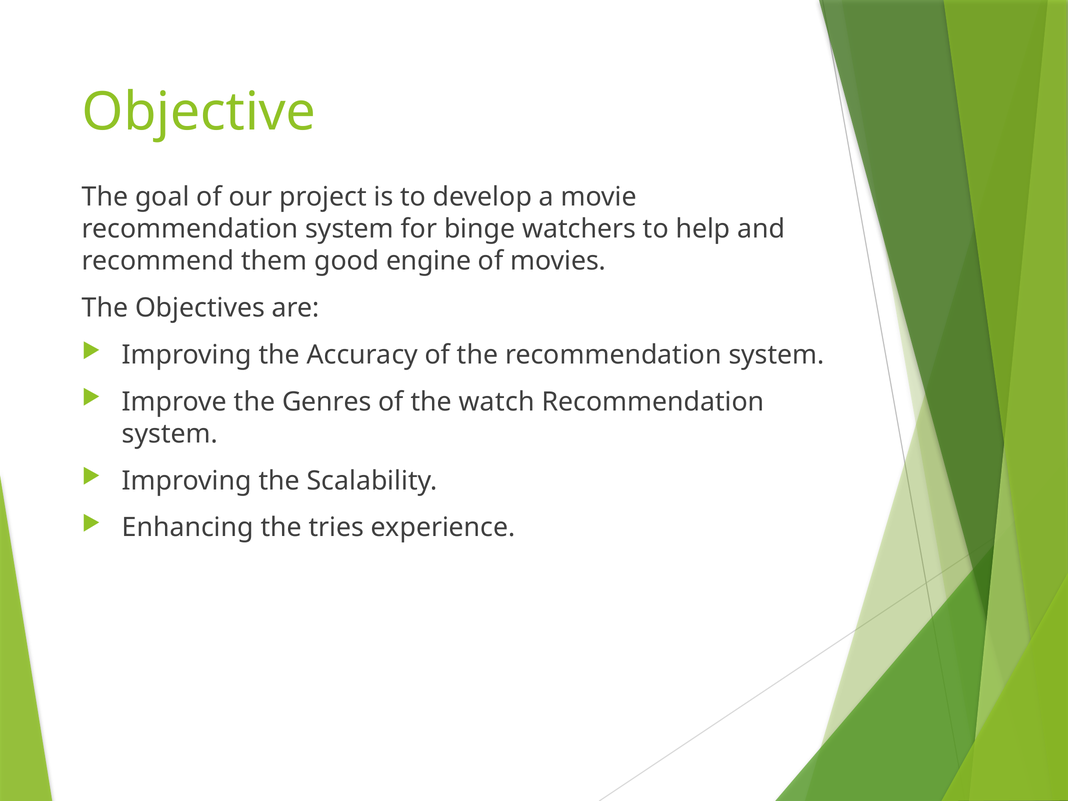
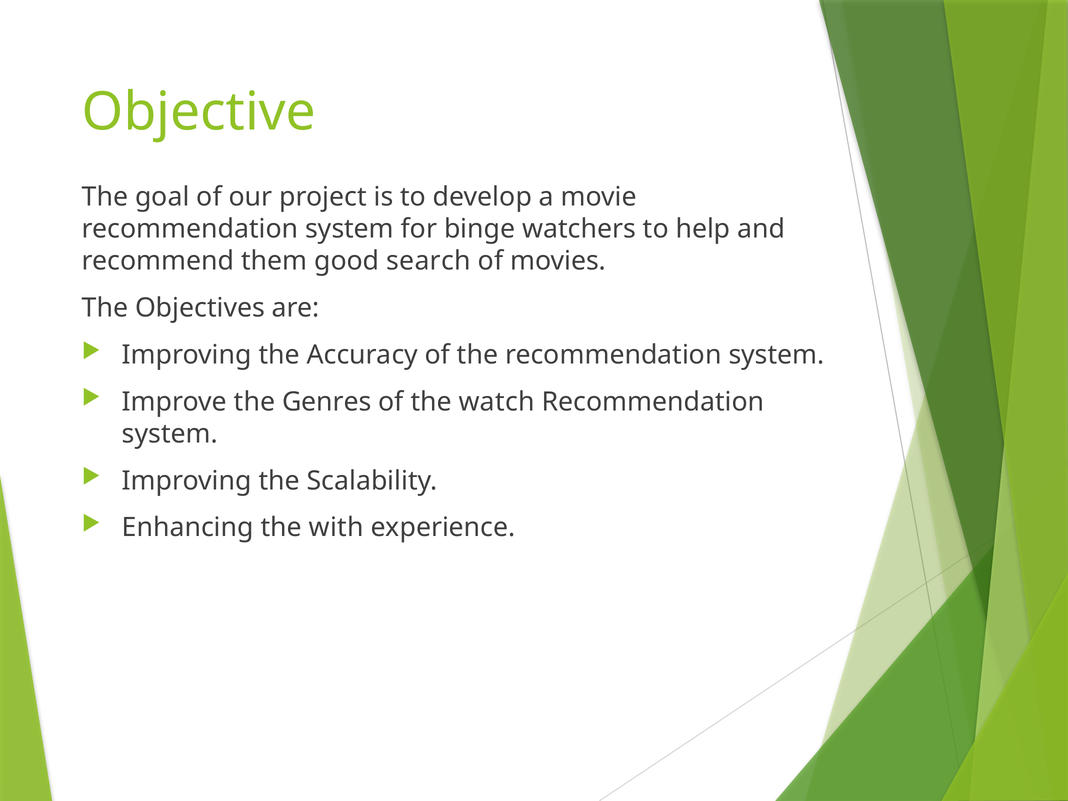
engine: engine -> search
tries: tries -> with
